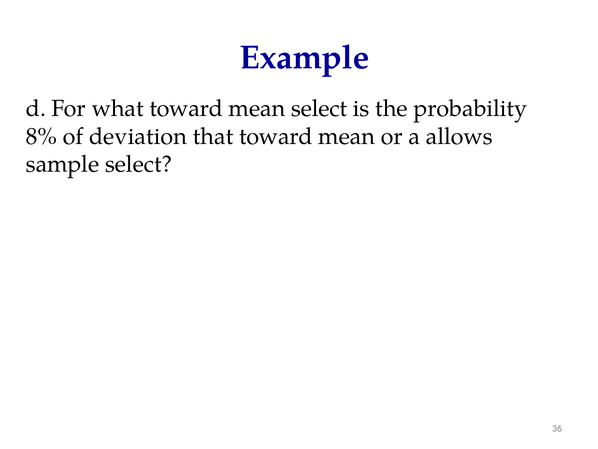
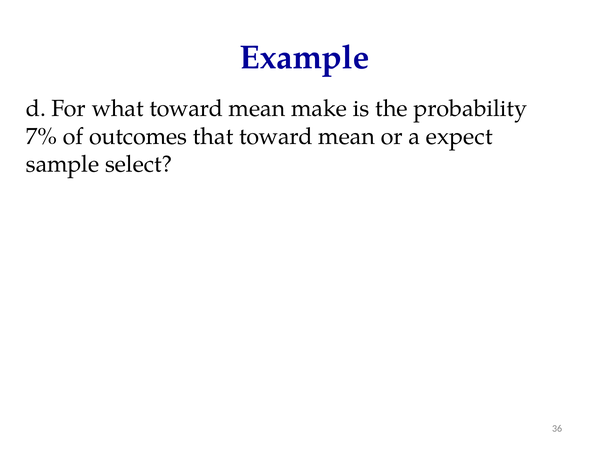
mean select: select -> make
8%: 8% -> 7%
deviation: deviation -> outcomes
allows: allows -> expect
